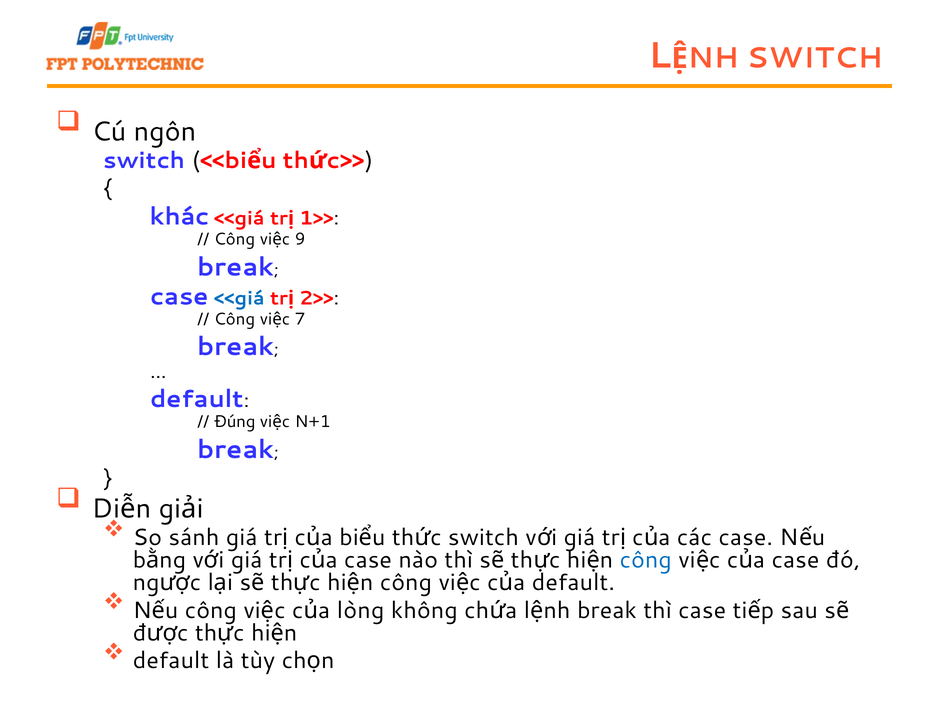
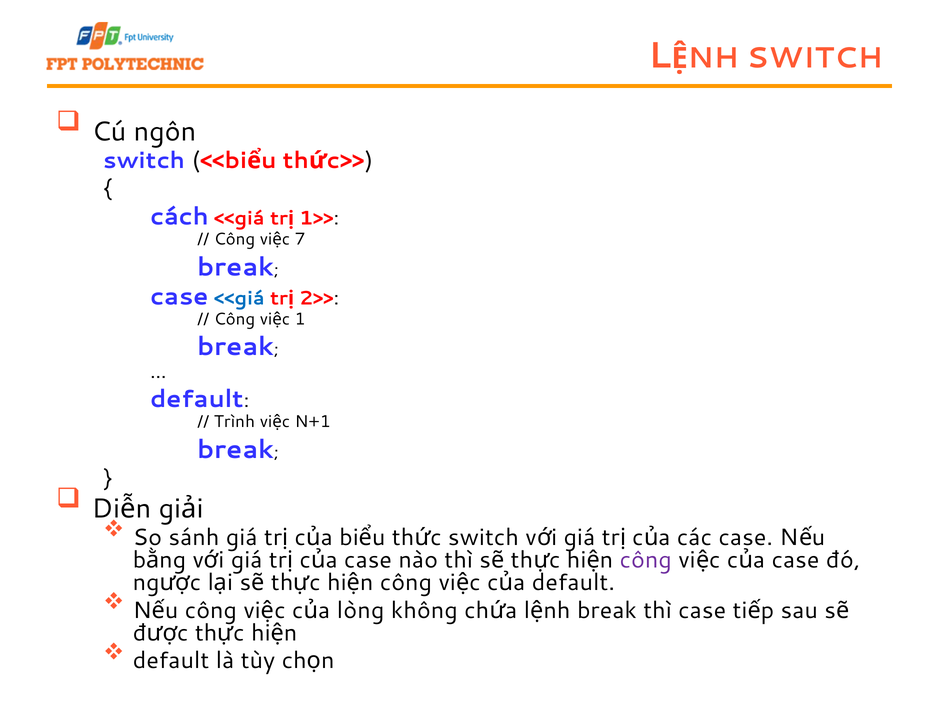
khác: khác -> cách
9: 9 -> 7
7: 7 -> 1
Đúng: Đúng -> Trình
công at (646, 560) colour: blue -> purple
